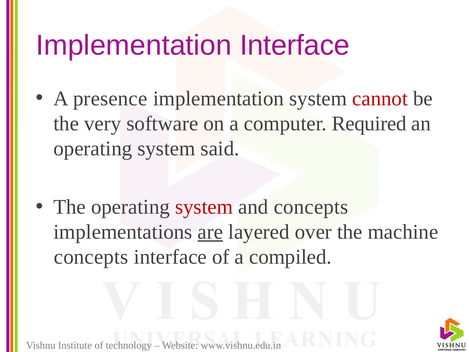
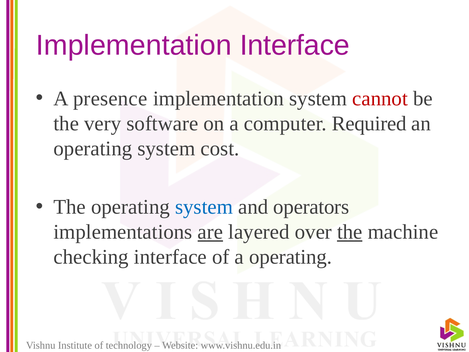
said: said -> cost
system at (204, 207) colour: red -> blue
and concepts: concepts -> operators
the at (350, 232) underline: none -> present
concepts at (91, 257): concepts -> checking
a compiled: compiled -> operating
